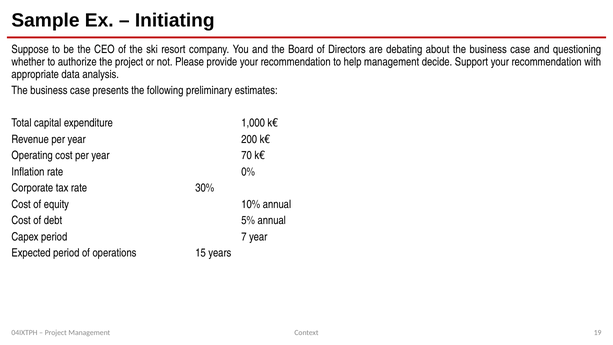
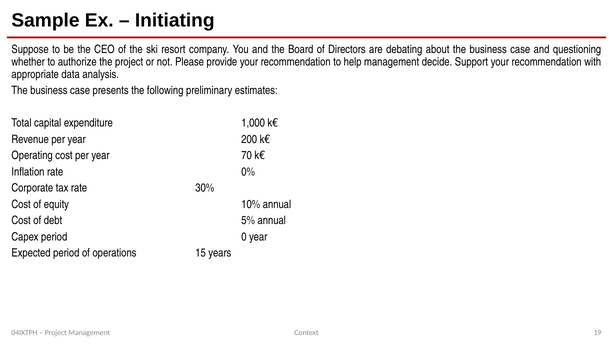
7: 7 -> 0
